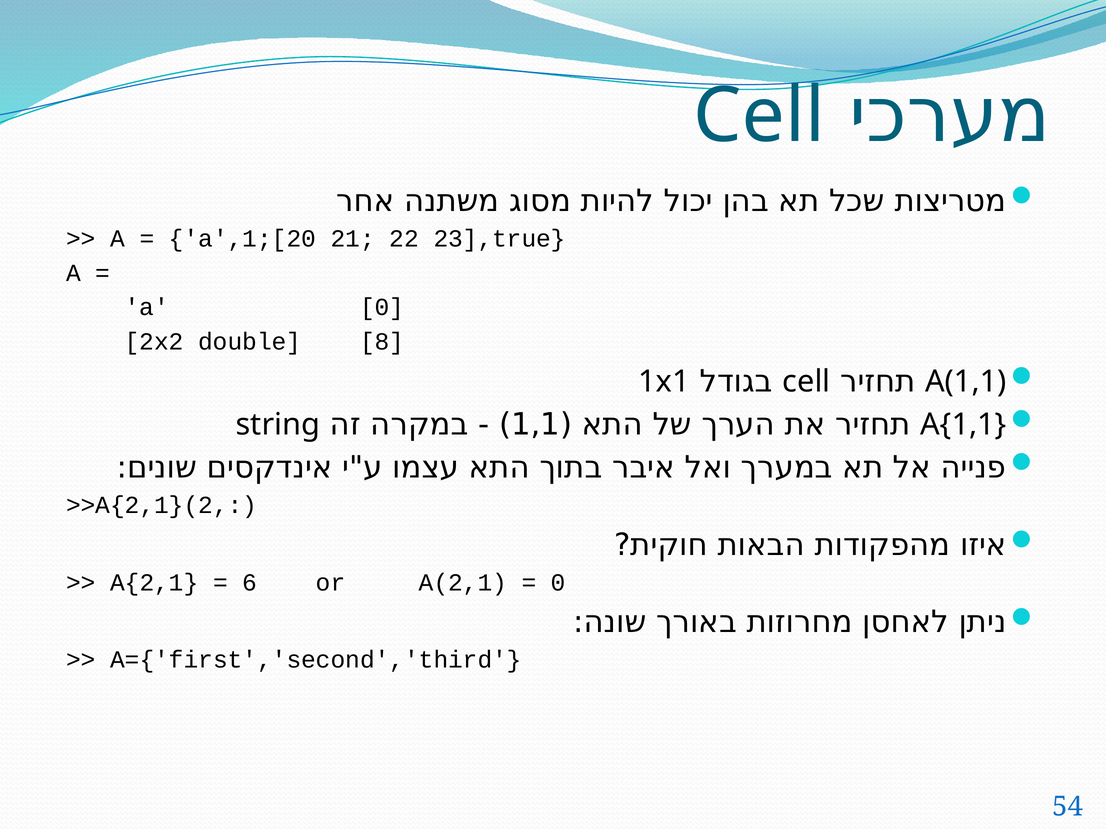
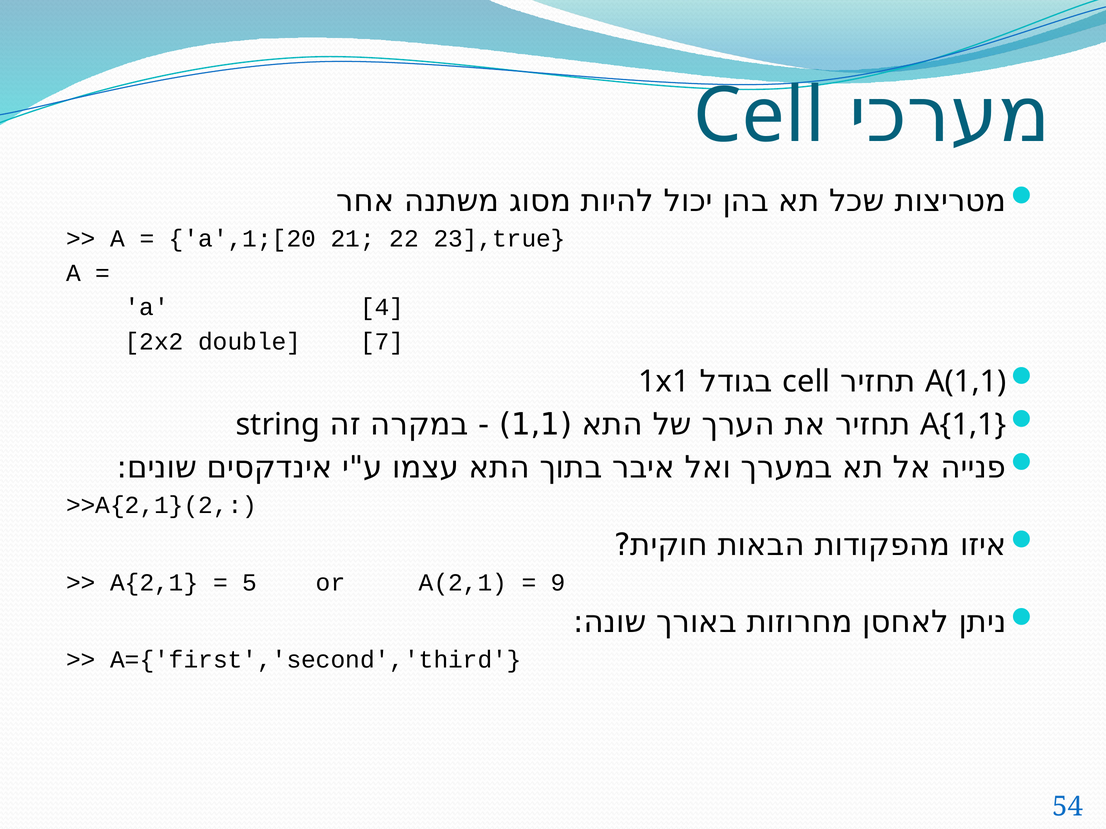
a 0: 0 -> 4
8: 8 -> 7
6: 6 -> 5
0 at (558, 583): 0 -> 9
